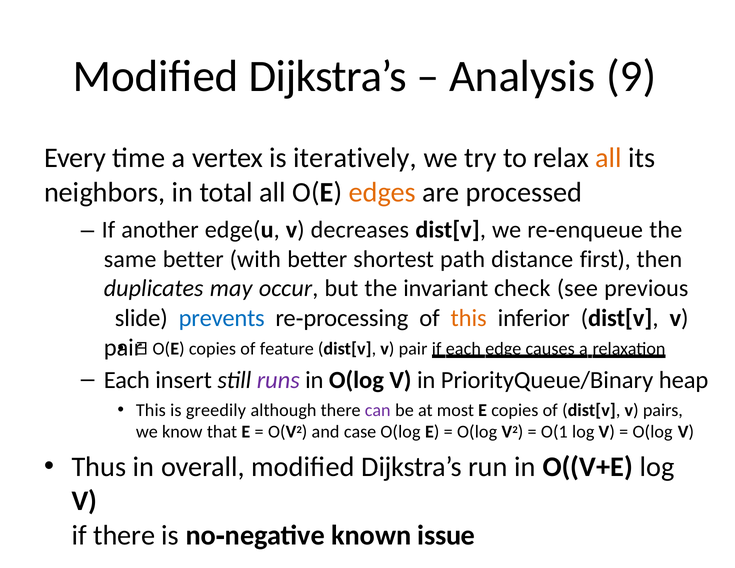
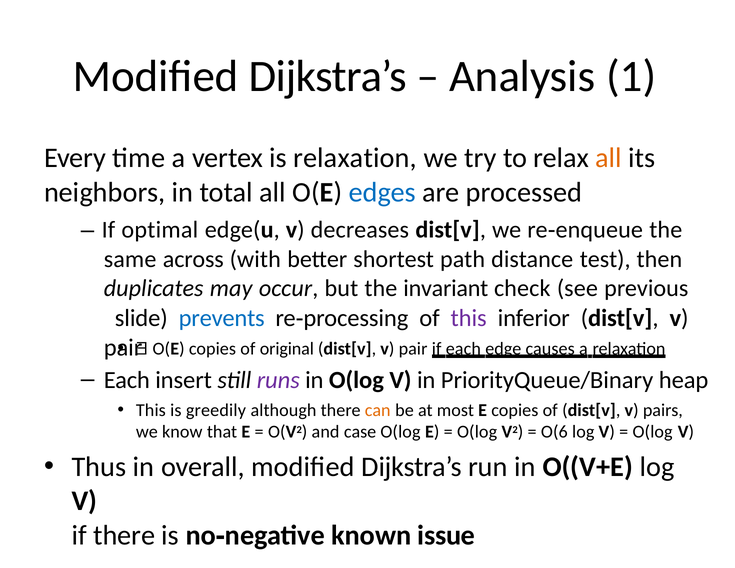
9: 9 -> 1
is iteratively: iteratively -> relaxation
edges colour: orange -> blue
another: another -> optimal
same better: better -> across
first: first -> test
this at (469, 318) colour: orange -> purple
feature: feature -> original
can colour: purple -> orange
O(1: O(1 -> O(6
